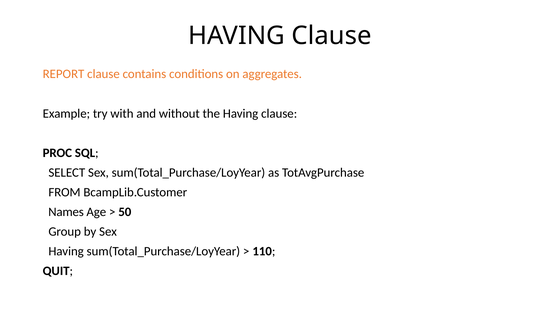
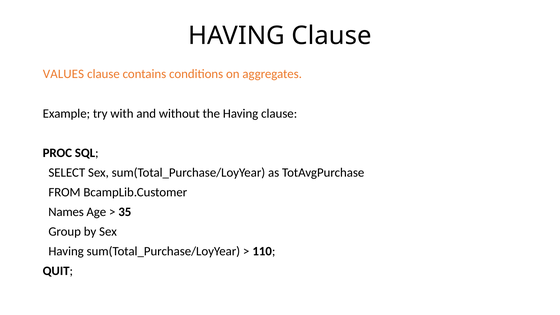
REPORT: REPORT -> VALUES
50: 50 -> 35
